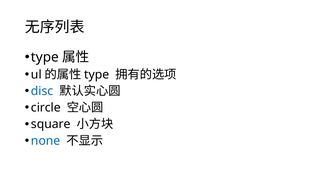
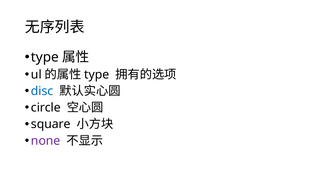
none colour: blue -> purple
